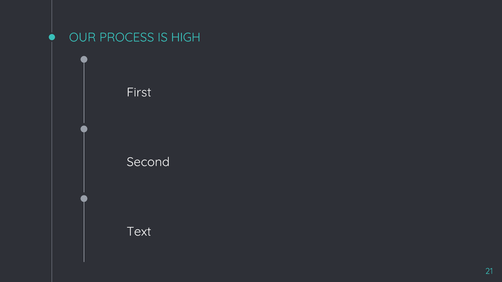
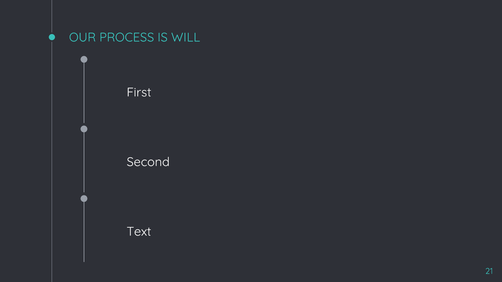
HIGH: HIGH -> WILL
